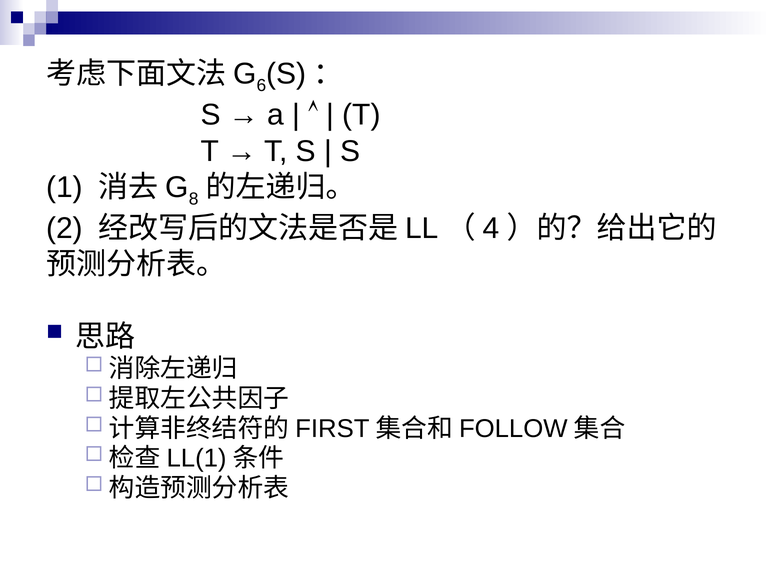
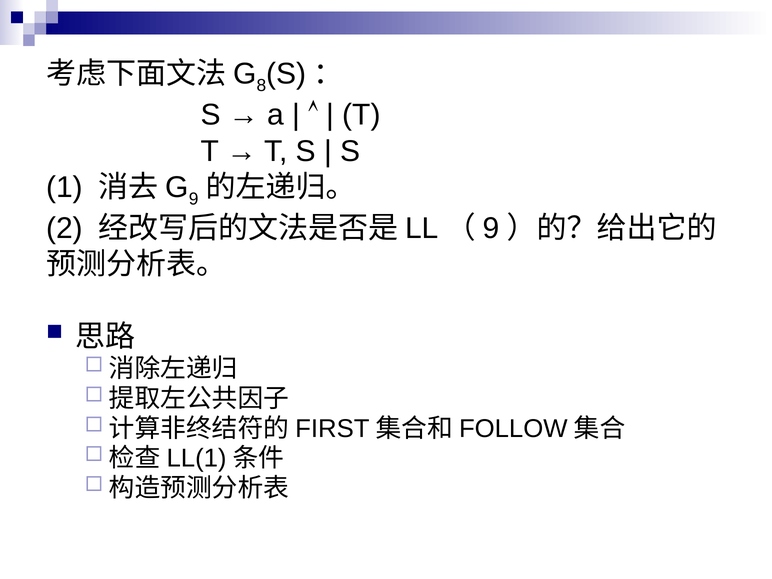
6: 6 -> 8
8 at (194, 199): 8 -> 9
4 at (491, 228): 4 -> 9
